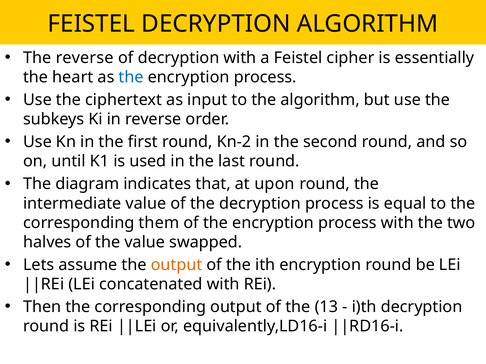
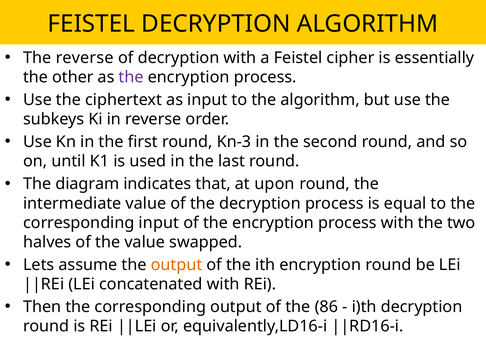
heart: heart -> other
the at (131, 77) colour: blue -> purple
Kn-2: Kn-2 -> Kn-3
corresponding them: them -> input
13: 13 -> 86
